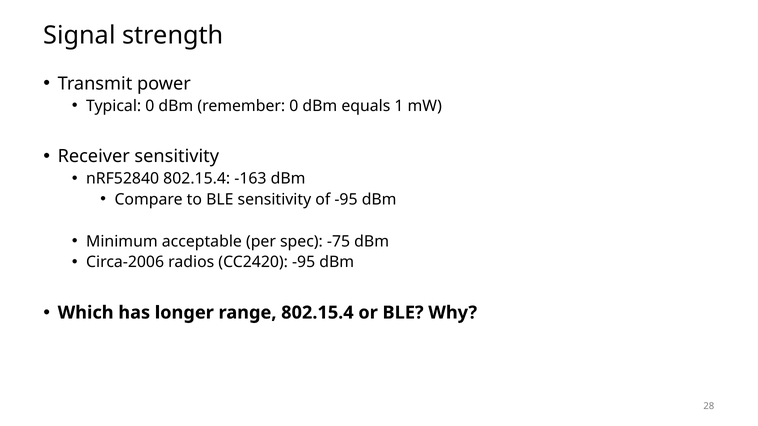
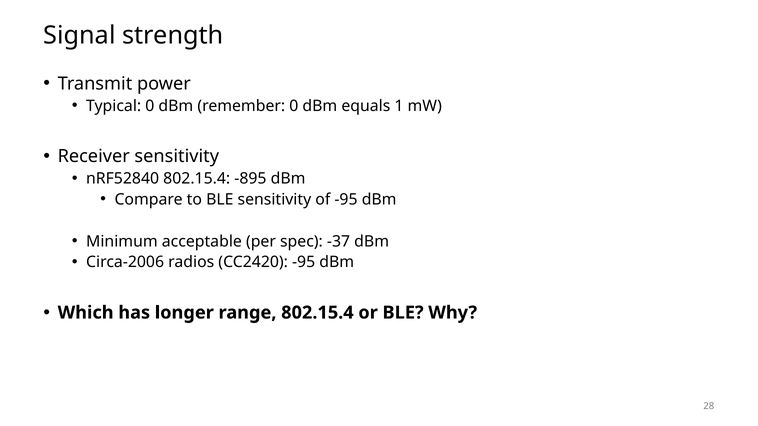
-163: -163 -> -895
-75: -75 -> -37
